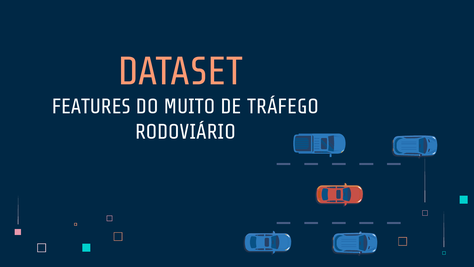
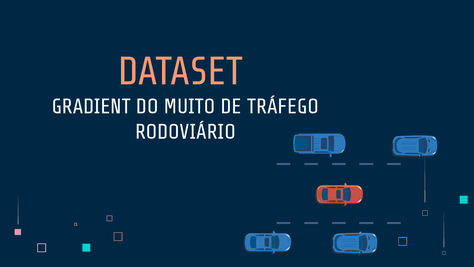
FEATURES: FEATURES -> GRADIENT
